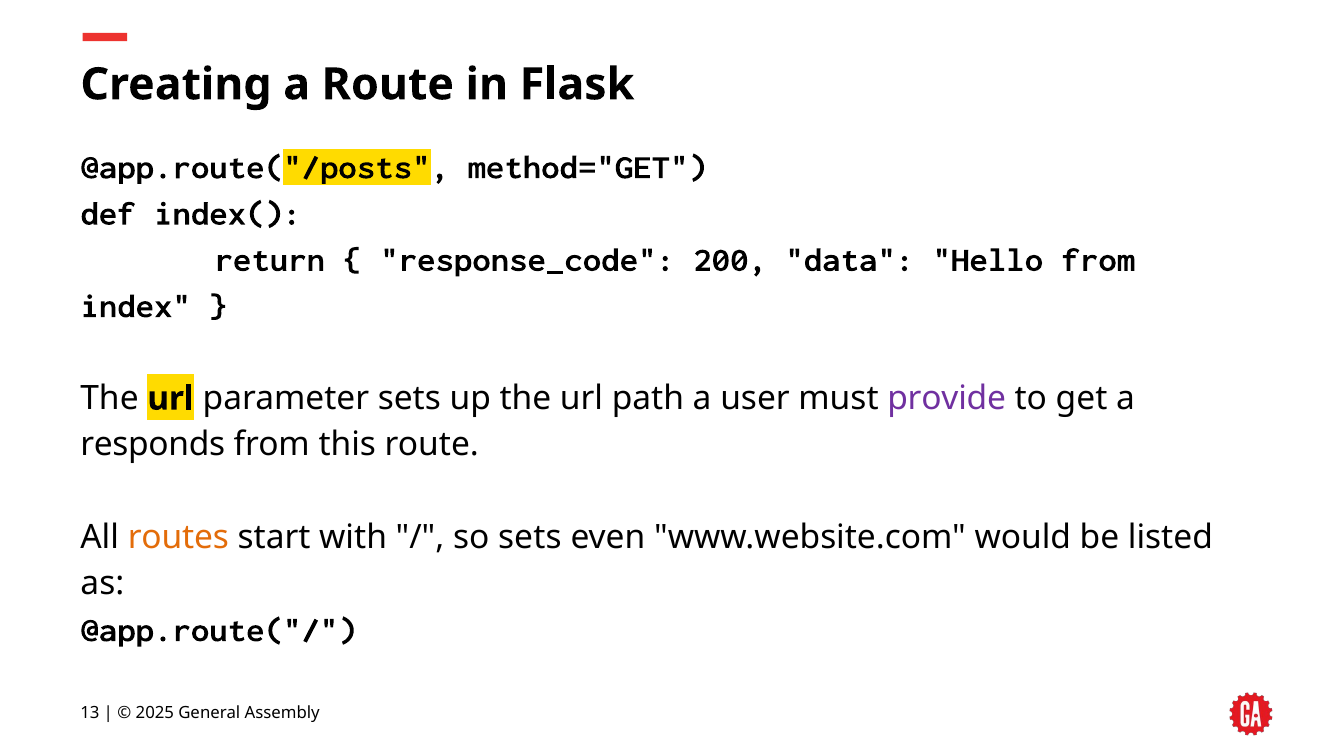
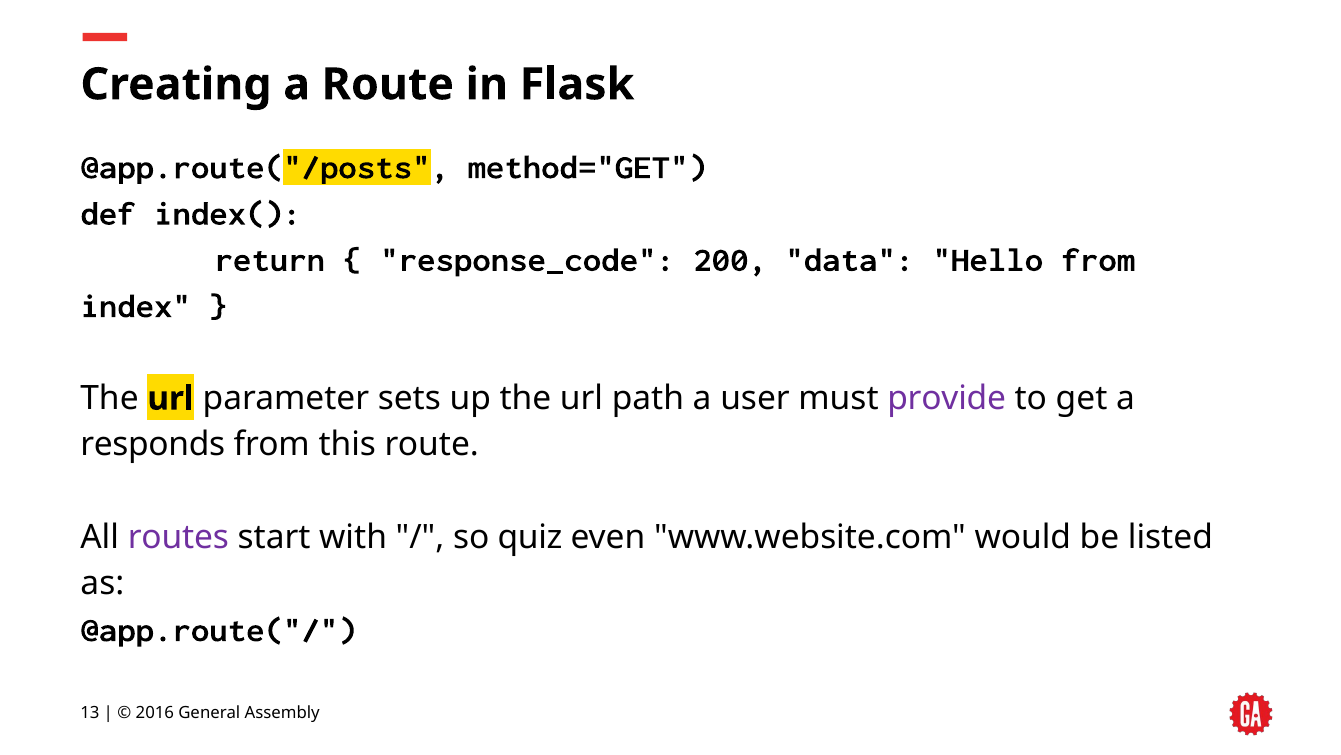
routes colour: orange -> purple
so sets: sets -> quiz
2025: 2025 -> 2016
